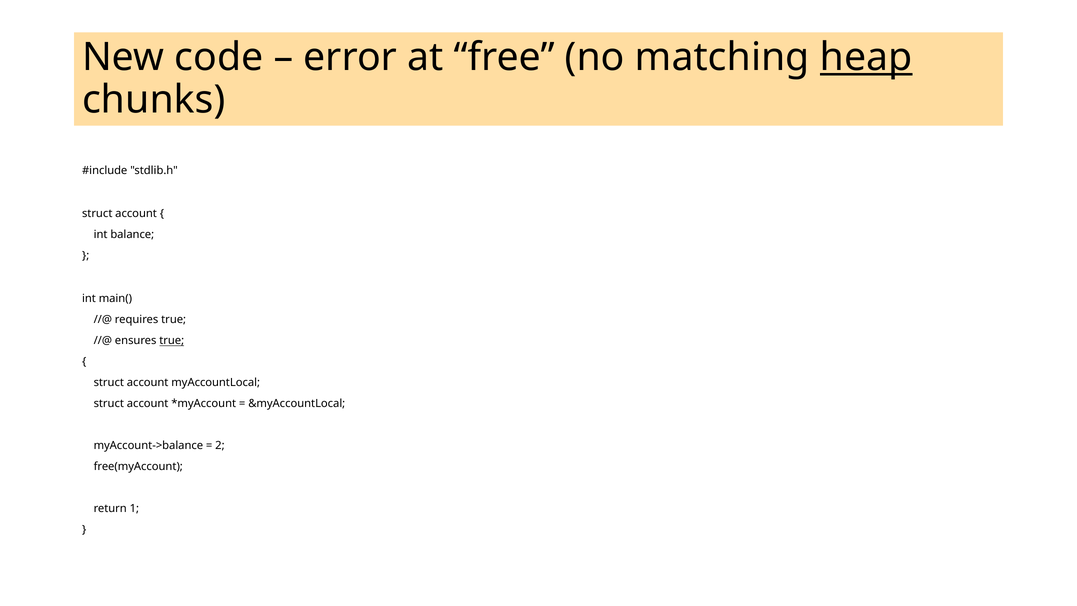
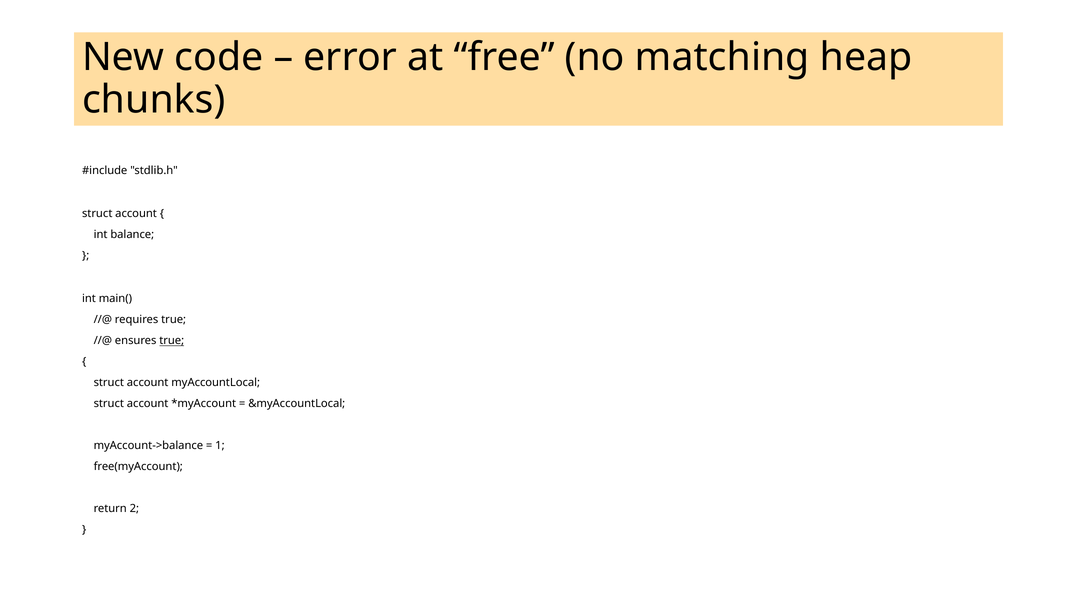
heap underline: present -> none
2: 2 -> 1
1: 1 -> 2
